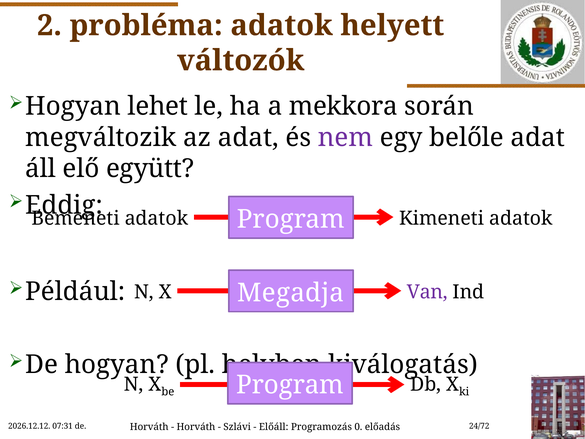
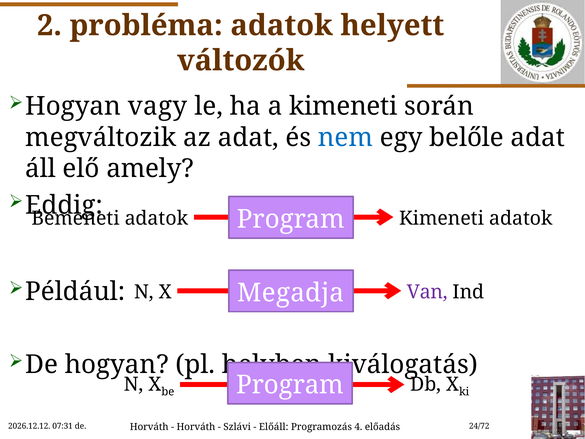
lehet: lehet -> vagy
a mekkora: mekkora -> kimeneti
nem colour: purple -> blue
együtt: együtt -> amely
0: 0 -> 4
